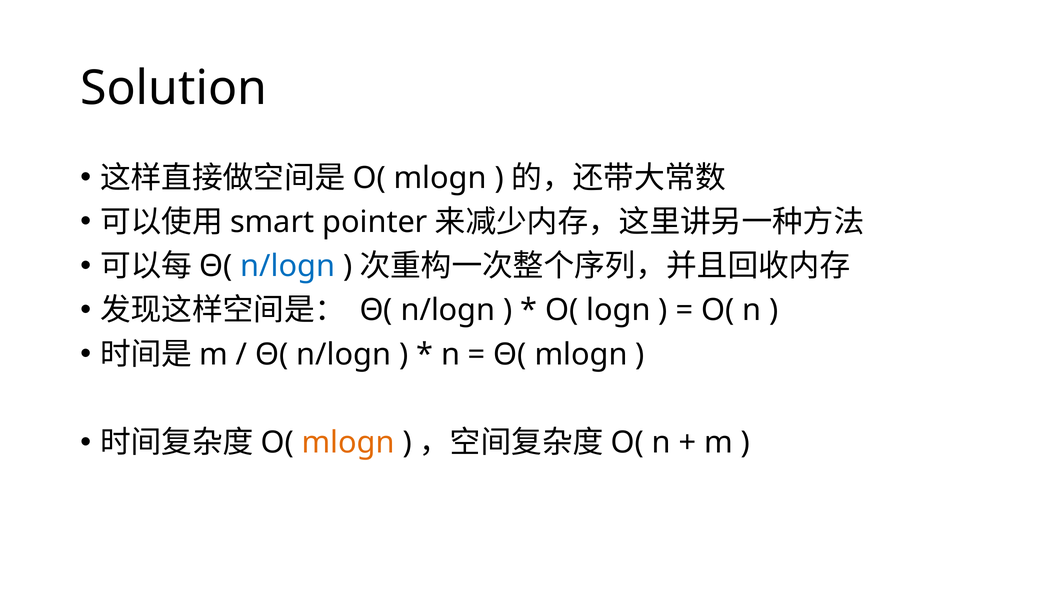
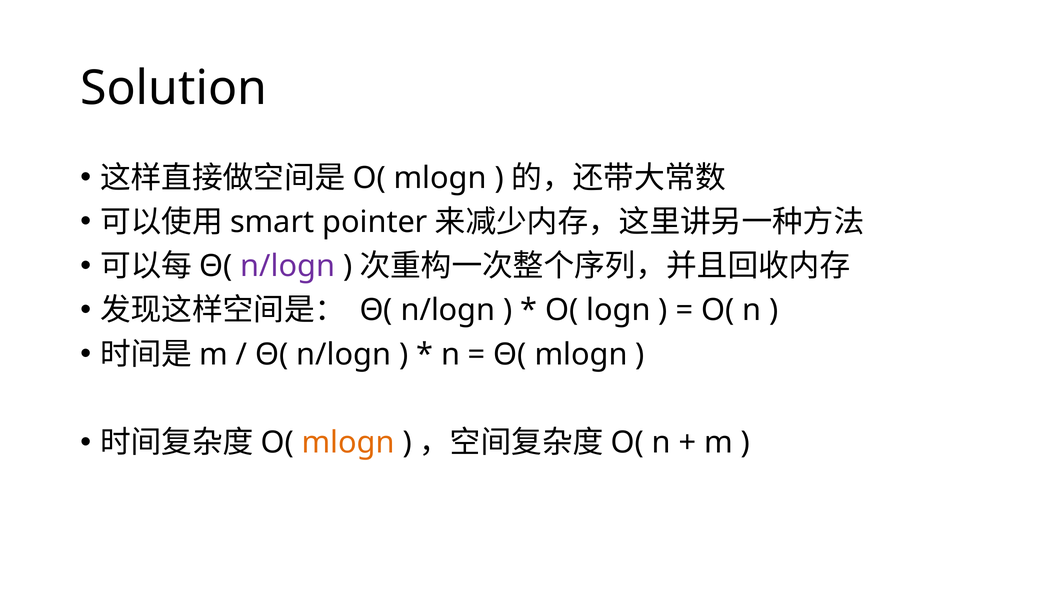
n/logn at (288, 266) colour: blue -> purple
